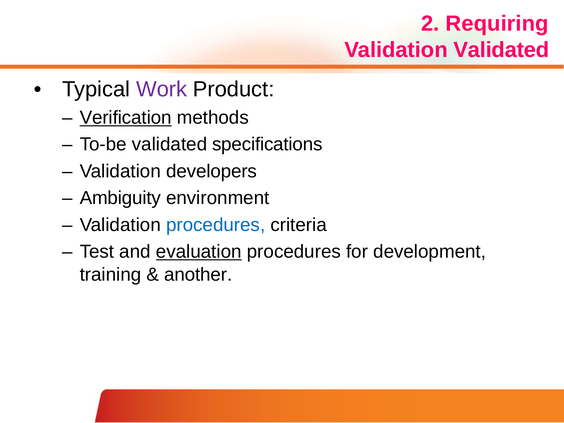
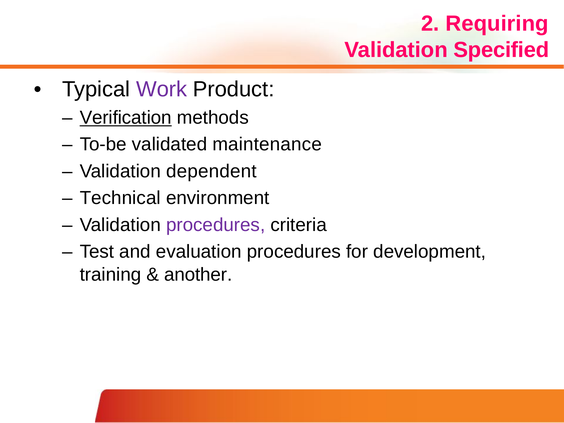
Validation Validated: Validated -> Specified
specifications: specifications -> maintenance
developers: developers -> dependent
Ambiguity: Ambiguity -> Technical
procedures at (216, 225) colour: blue -> purple
evaluation underline: present -> none
